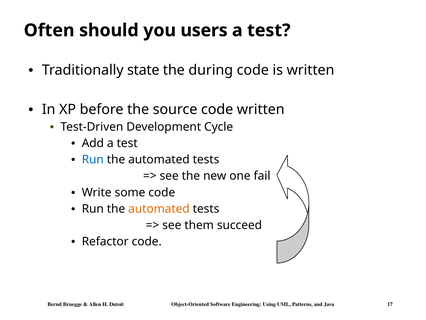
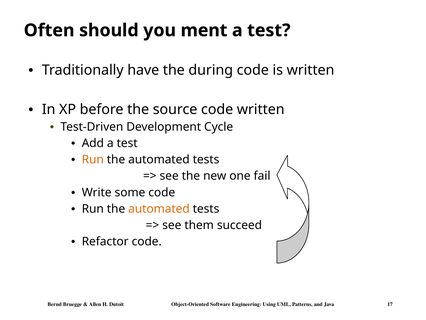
users: users -> ment
state: state -> have
Run at (93, 159) colour: blue -> orange
